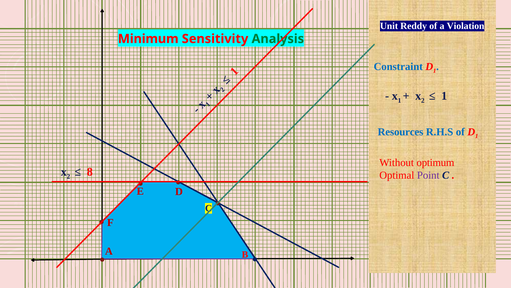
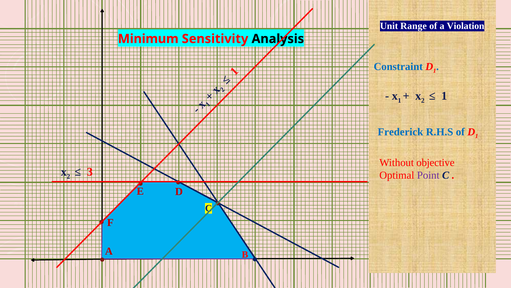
Reddy: Reddy -> Range
Analysis colour: green -> black
Resources: Resources -> Frederick
optimum: optimum -> objective
8: 8 -> 3
